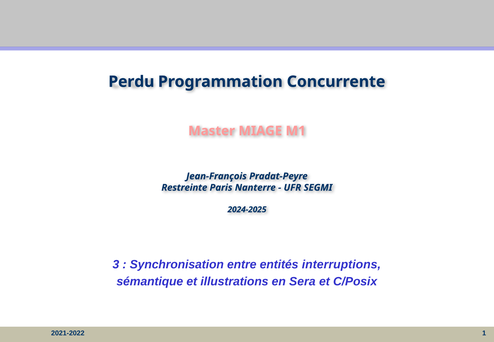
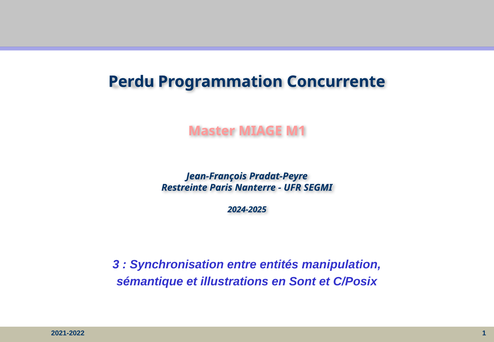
interruptions: interruptions -> manipulation
Sera: Sera -> Sont
